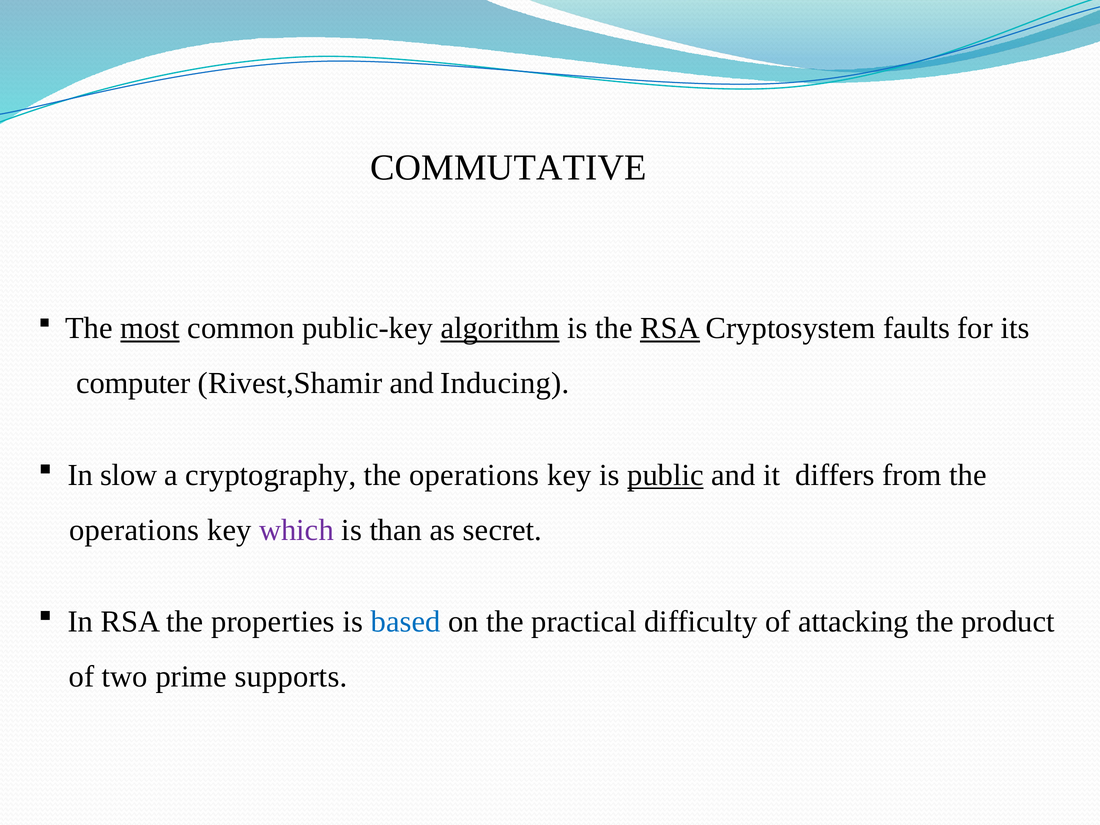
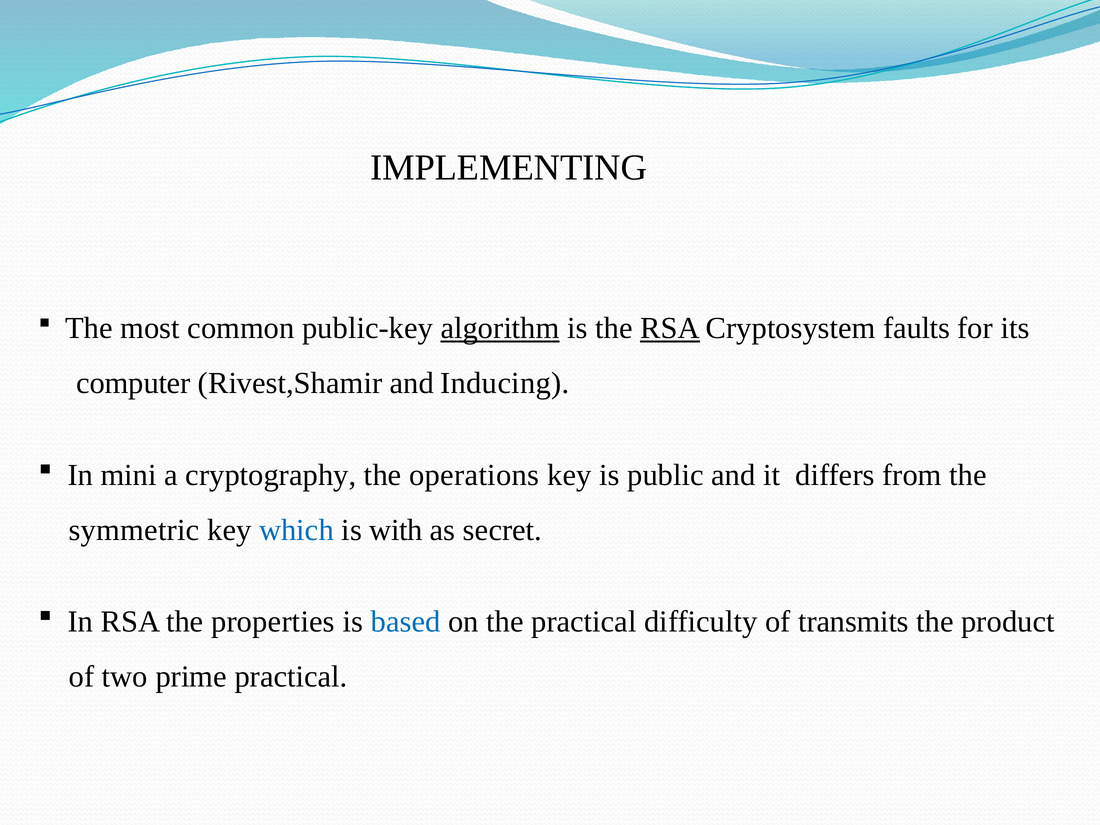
COMMUTATIVE: COMMUTATIVE -> IMPLEMENTING
most underline: present -> none
slow: slow -> mini
public underline: present -> none
operations at (134, 530): operations -> symmetric
which colour: purple -> blue
than: than -> with
attacking: attacking -> transmits
prime supports: supports -> practical
